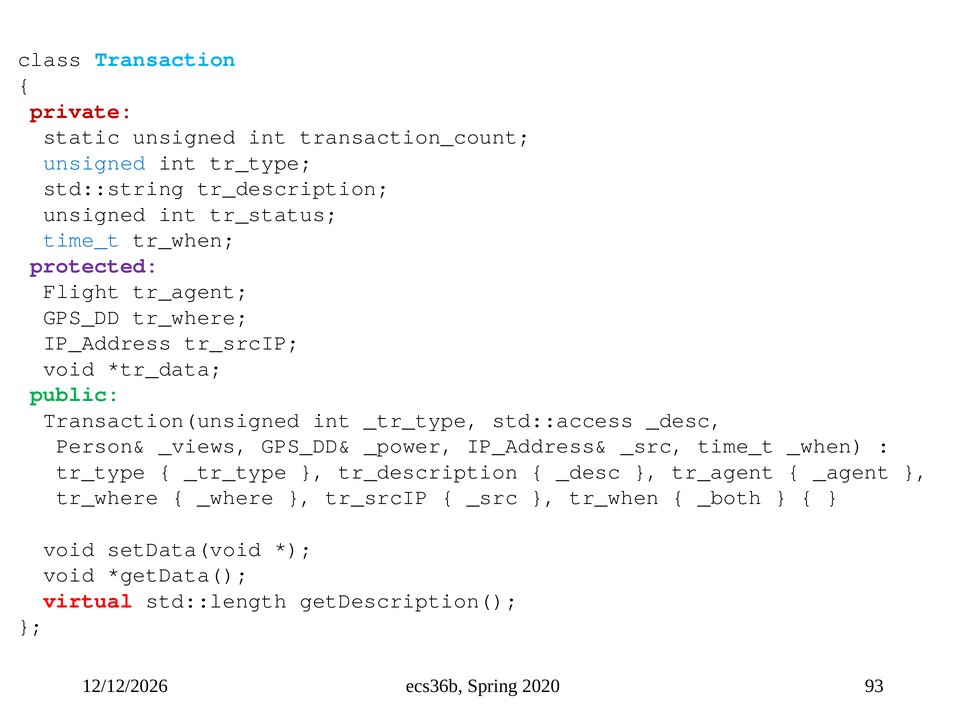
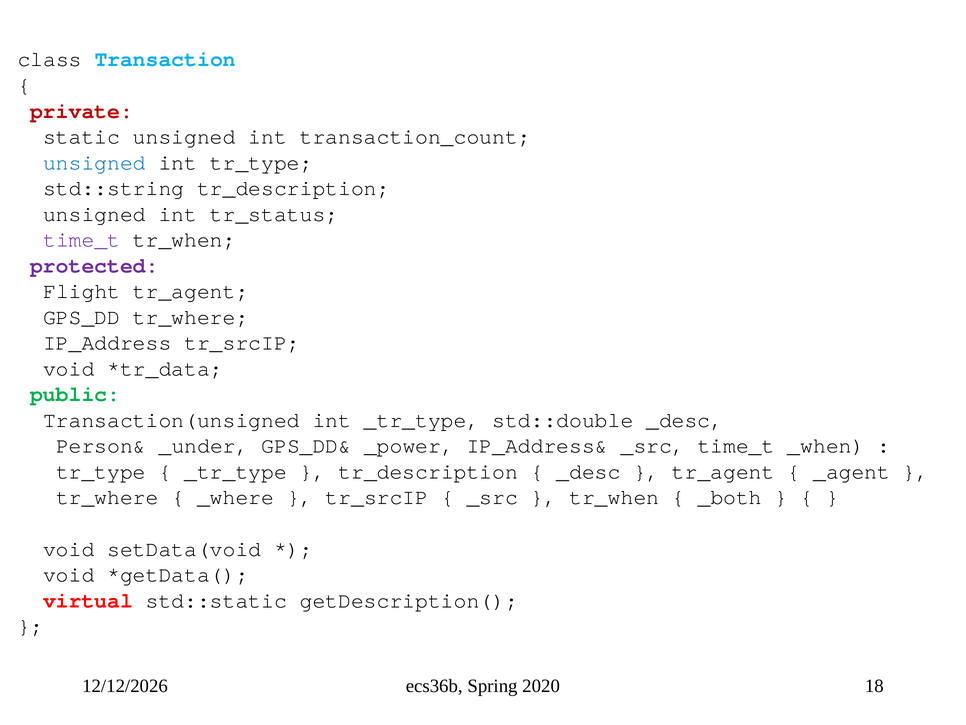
time_t at (82, 240) colour: blue -> purple
std::access: std::access -> std::double
_views: _views -> _under
std::length: std::length -> std::static
93: 93 -> 18
